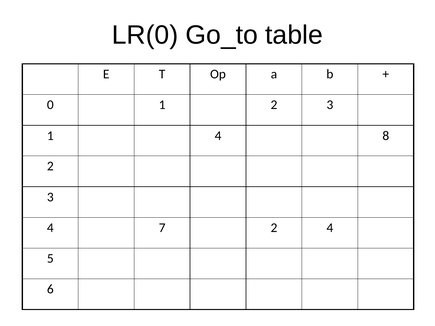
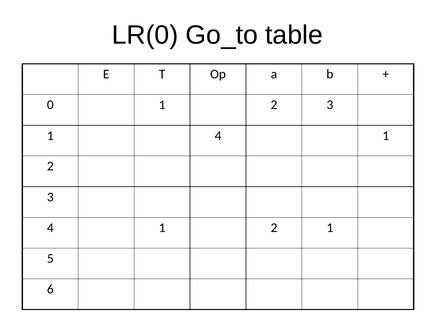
1 4 8: 8 -> 1
7 at (162, 228): 7 -> 1
2 4: 4 -> 1
